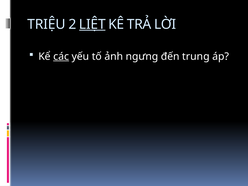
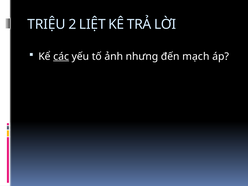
LIỆT underline: present -> none
ngưng: ngưng -> nhưng
trung: trung -> mạch
